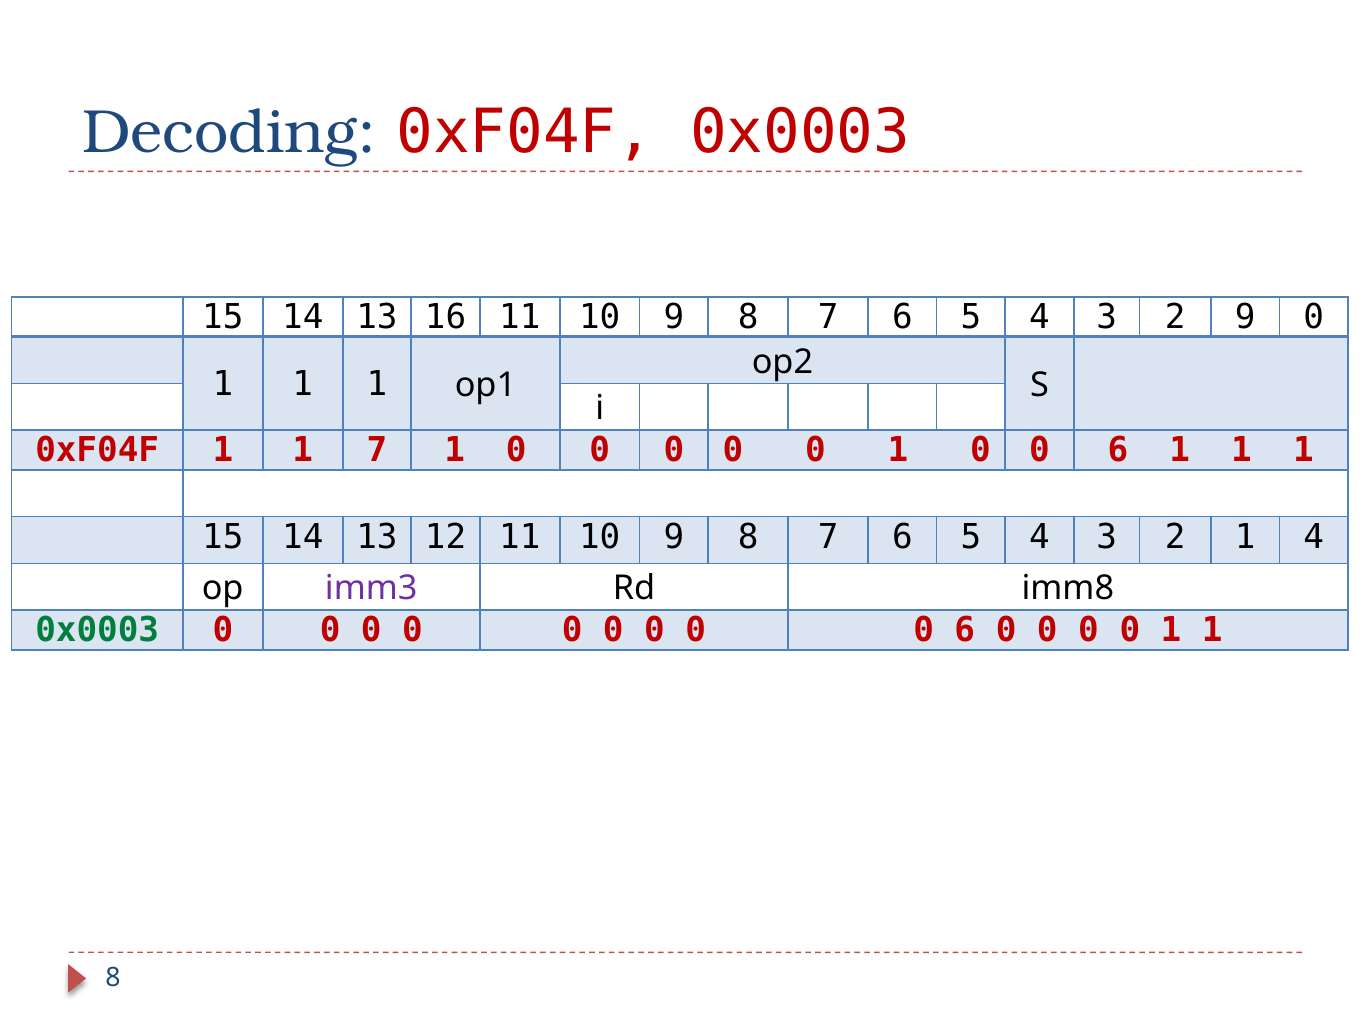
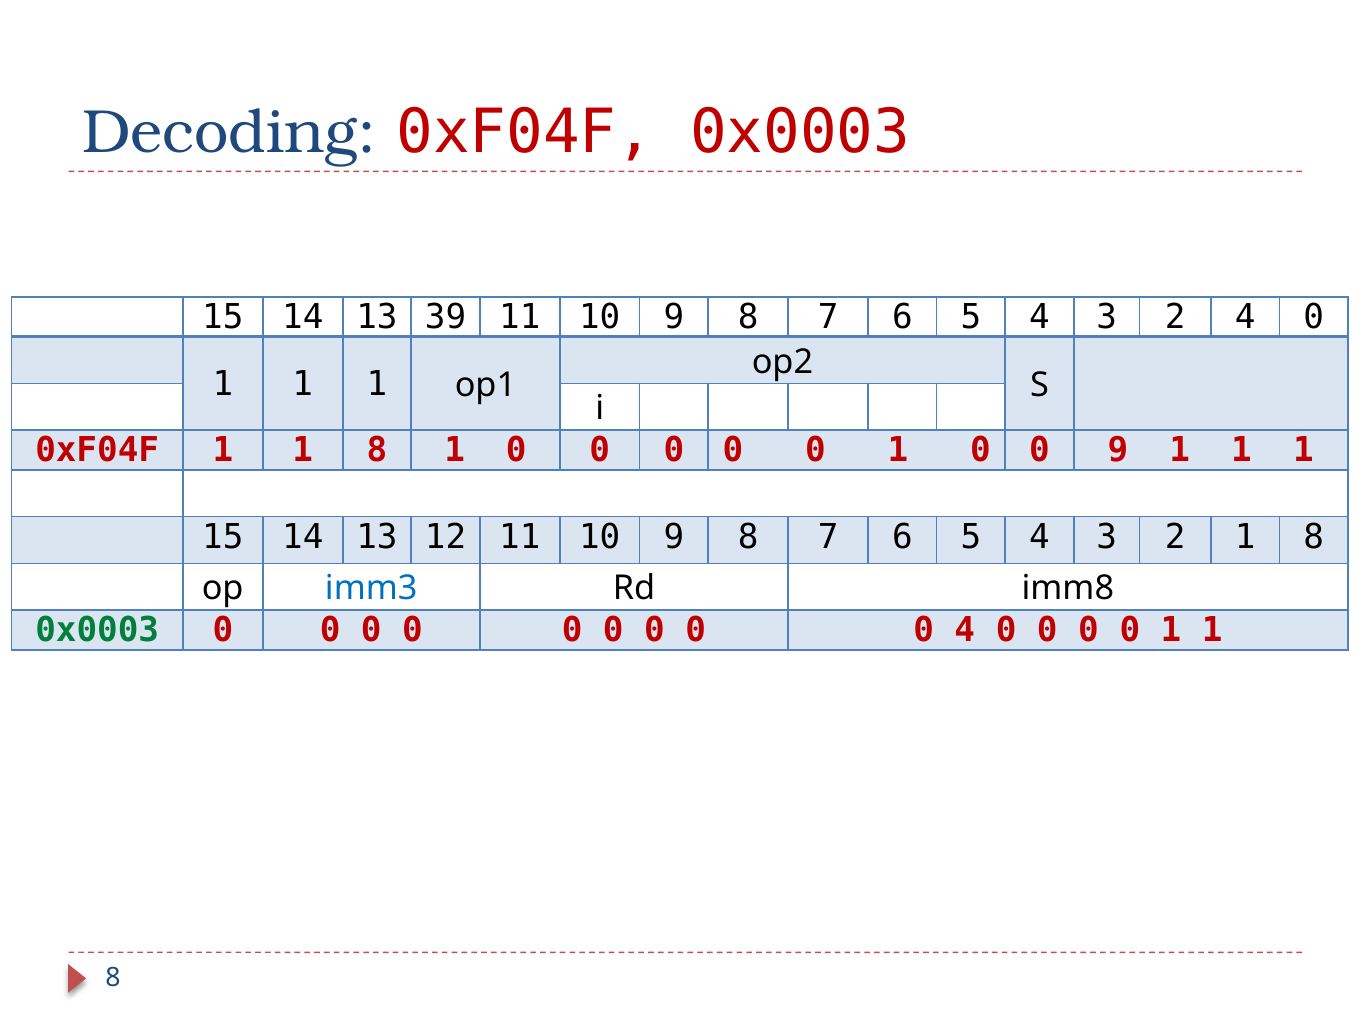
16: 16 -> 39
2 9: 9 -> 4
1 1 7: 7 -> 8
1 0 0 6: 6 -> 9
2 1 4: 4 -> 8
imm3 colour: purple -> blue
0 0 0 6: 6 -> 4
